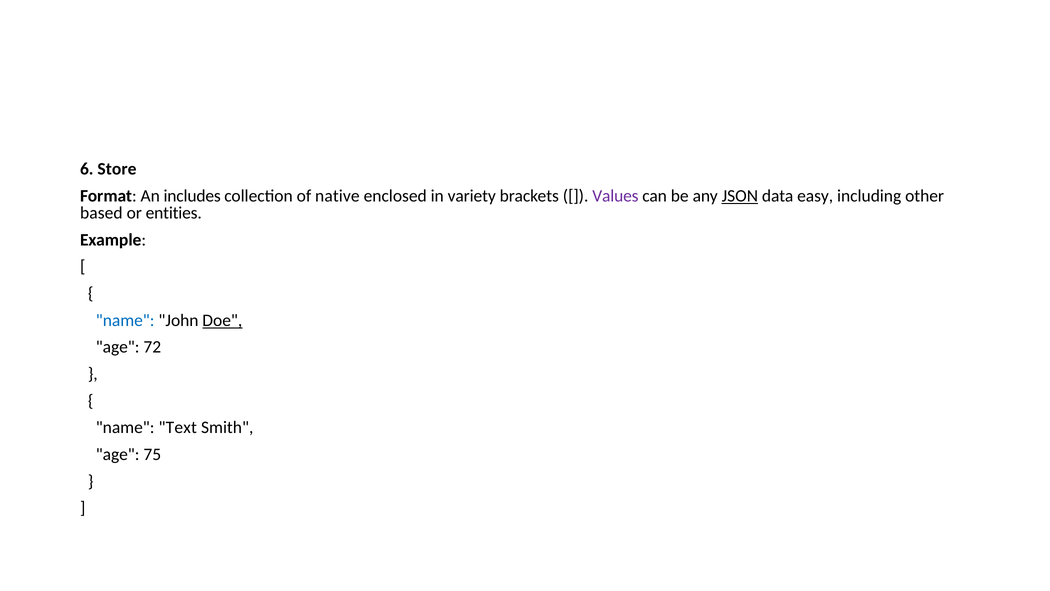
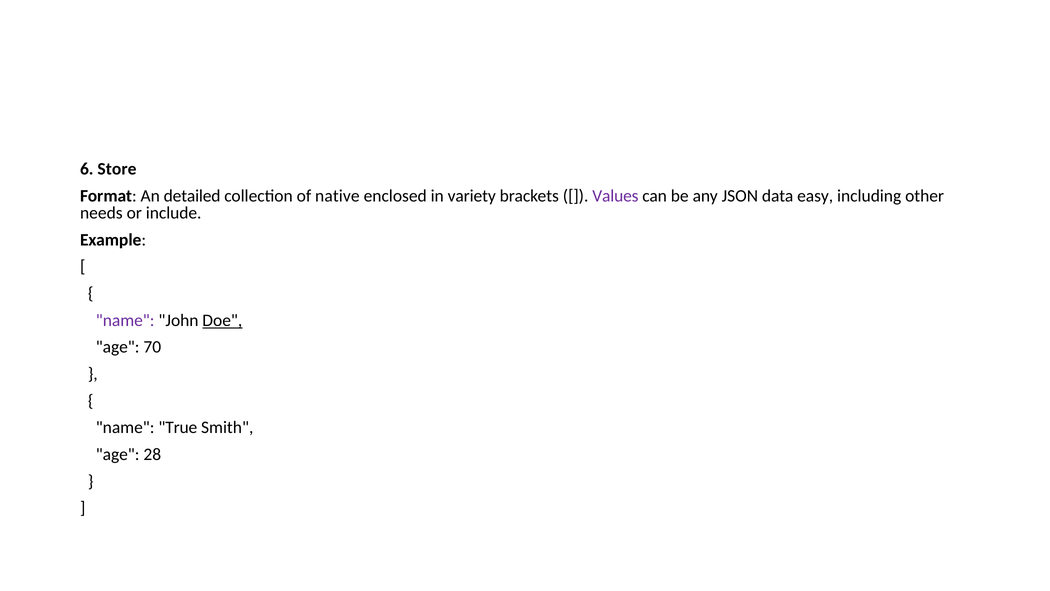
includes: includes -> detailed
JSON underline: present -> none
based: based -> needs
entities: entities -> include
name at (125, 320) colour: blue -> purple
72: 72 -> 70
Text: Text -> True
75: 75 -> 28
